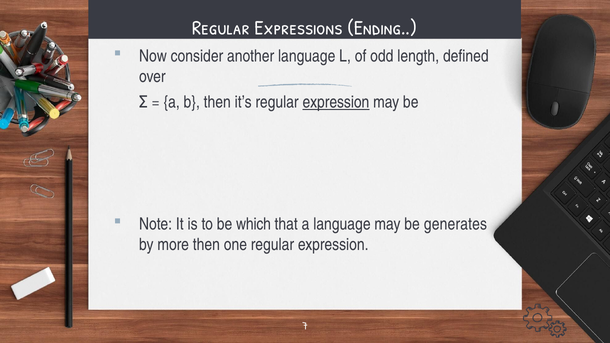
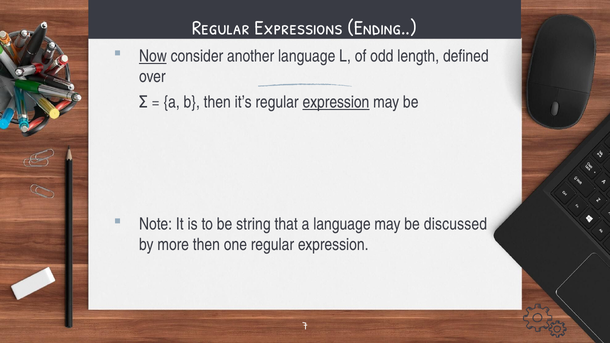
Now underline: none -> present
which: which -> string
generates: generates -> discussed
